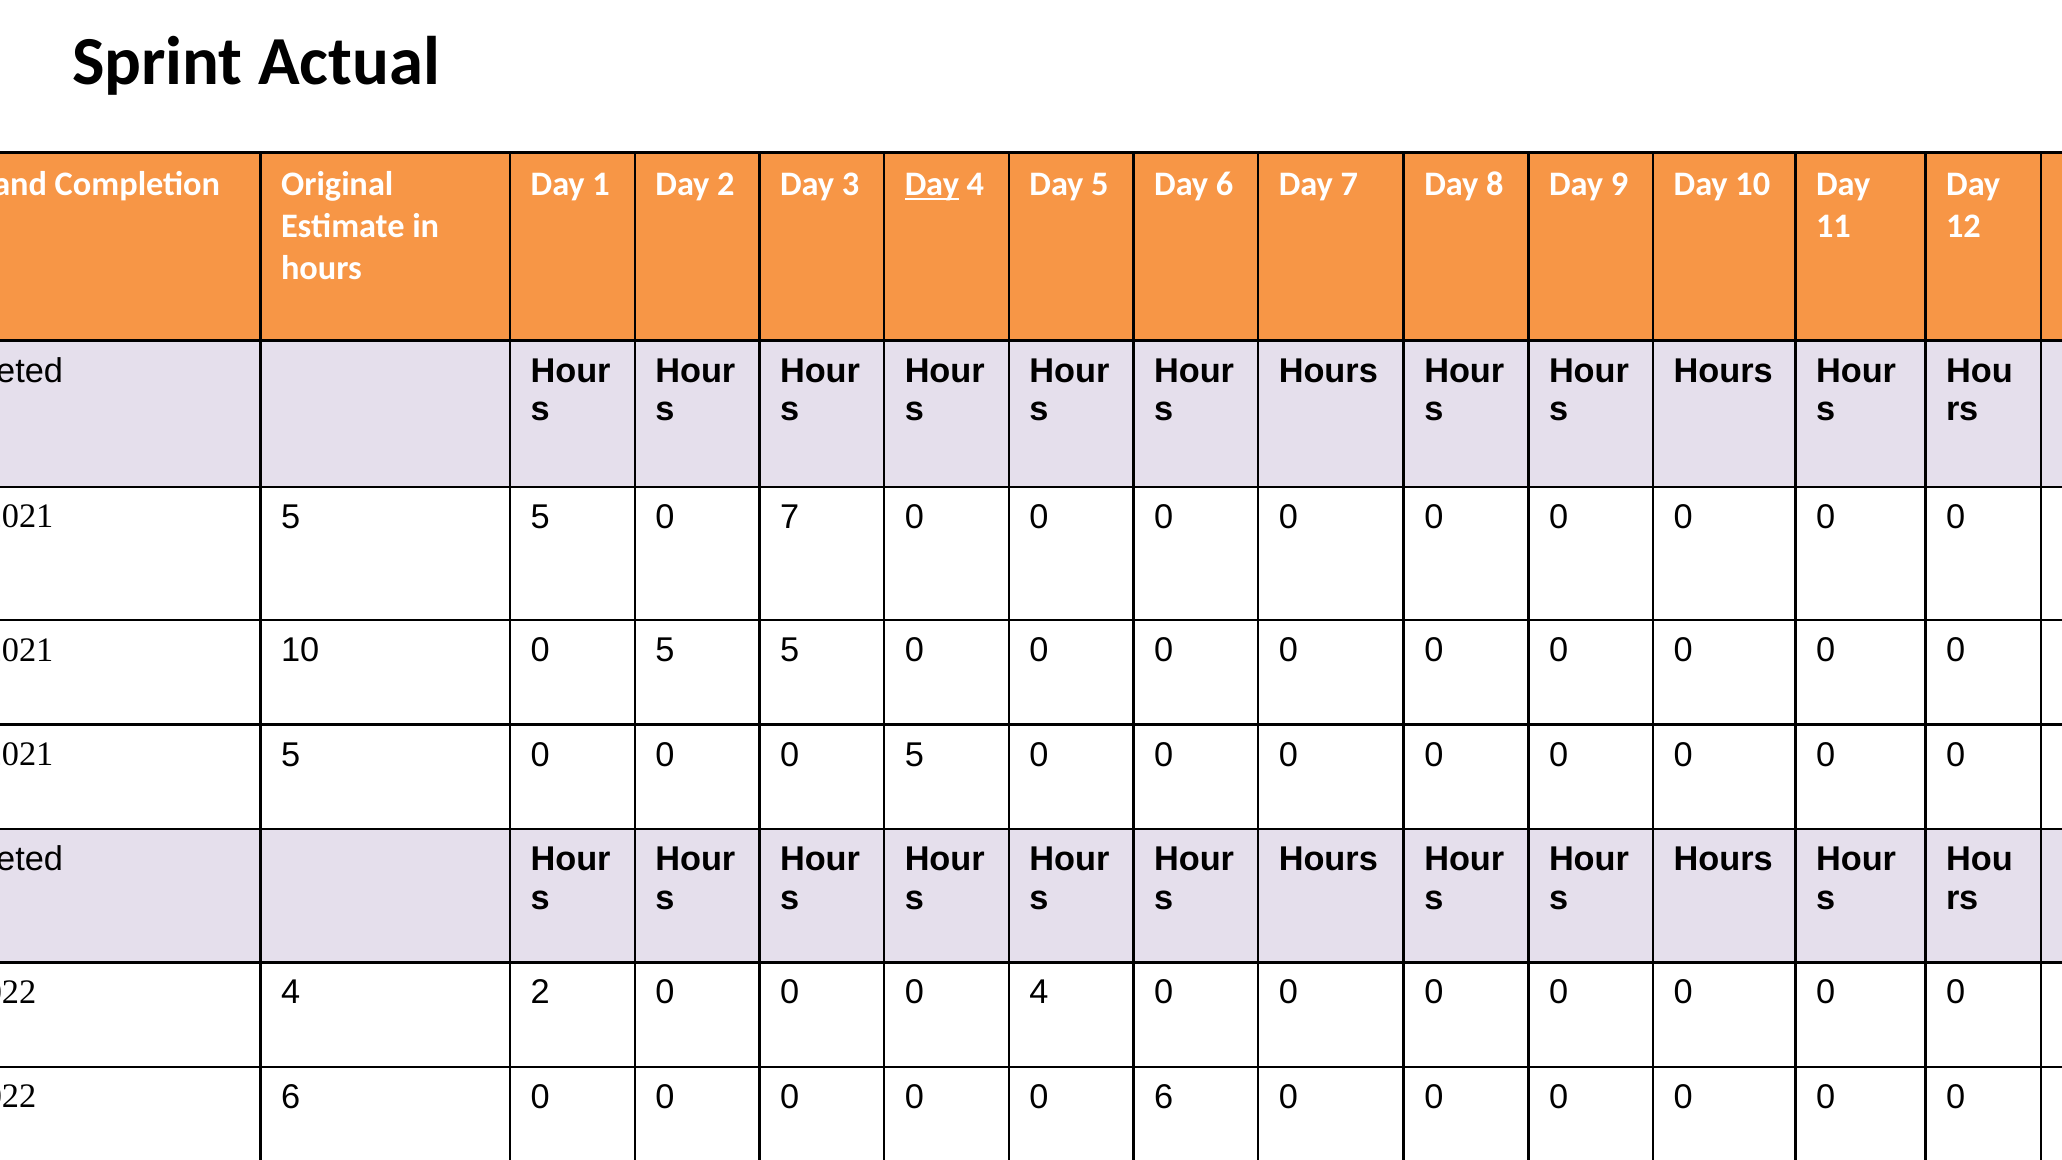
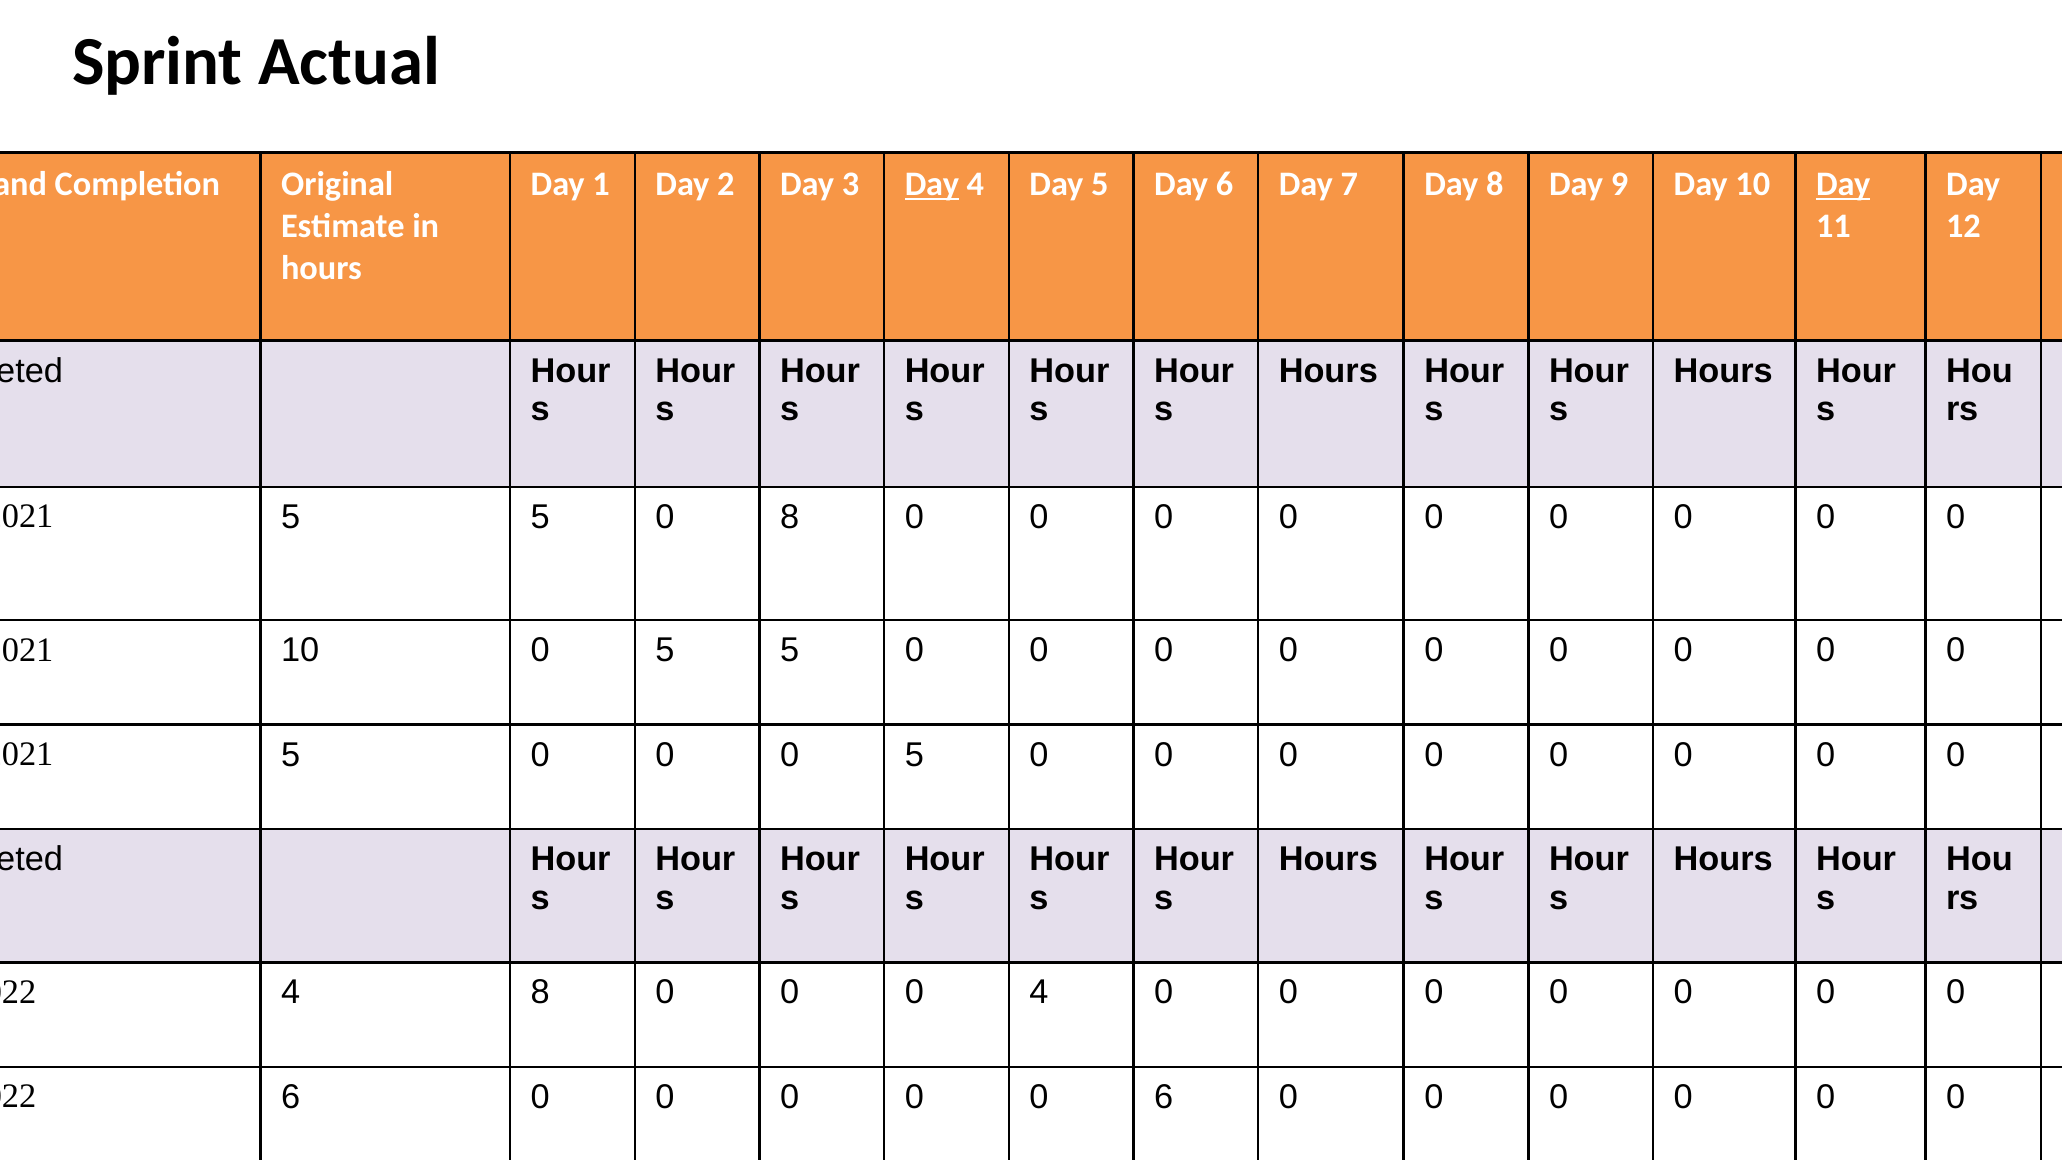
Day at (1843, 184) underline: none -> present
0 7: 7 -> 8
4 2: 2 -> 8
